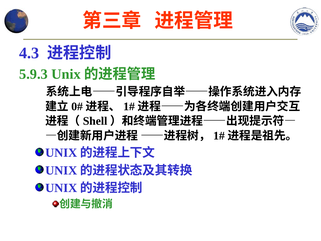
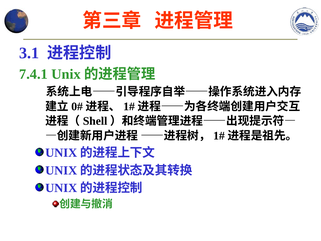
4.3: 4.3 -> 3.1
5.9.3: 5.9.3 -> 7.4.1
